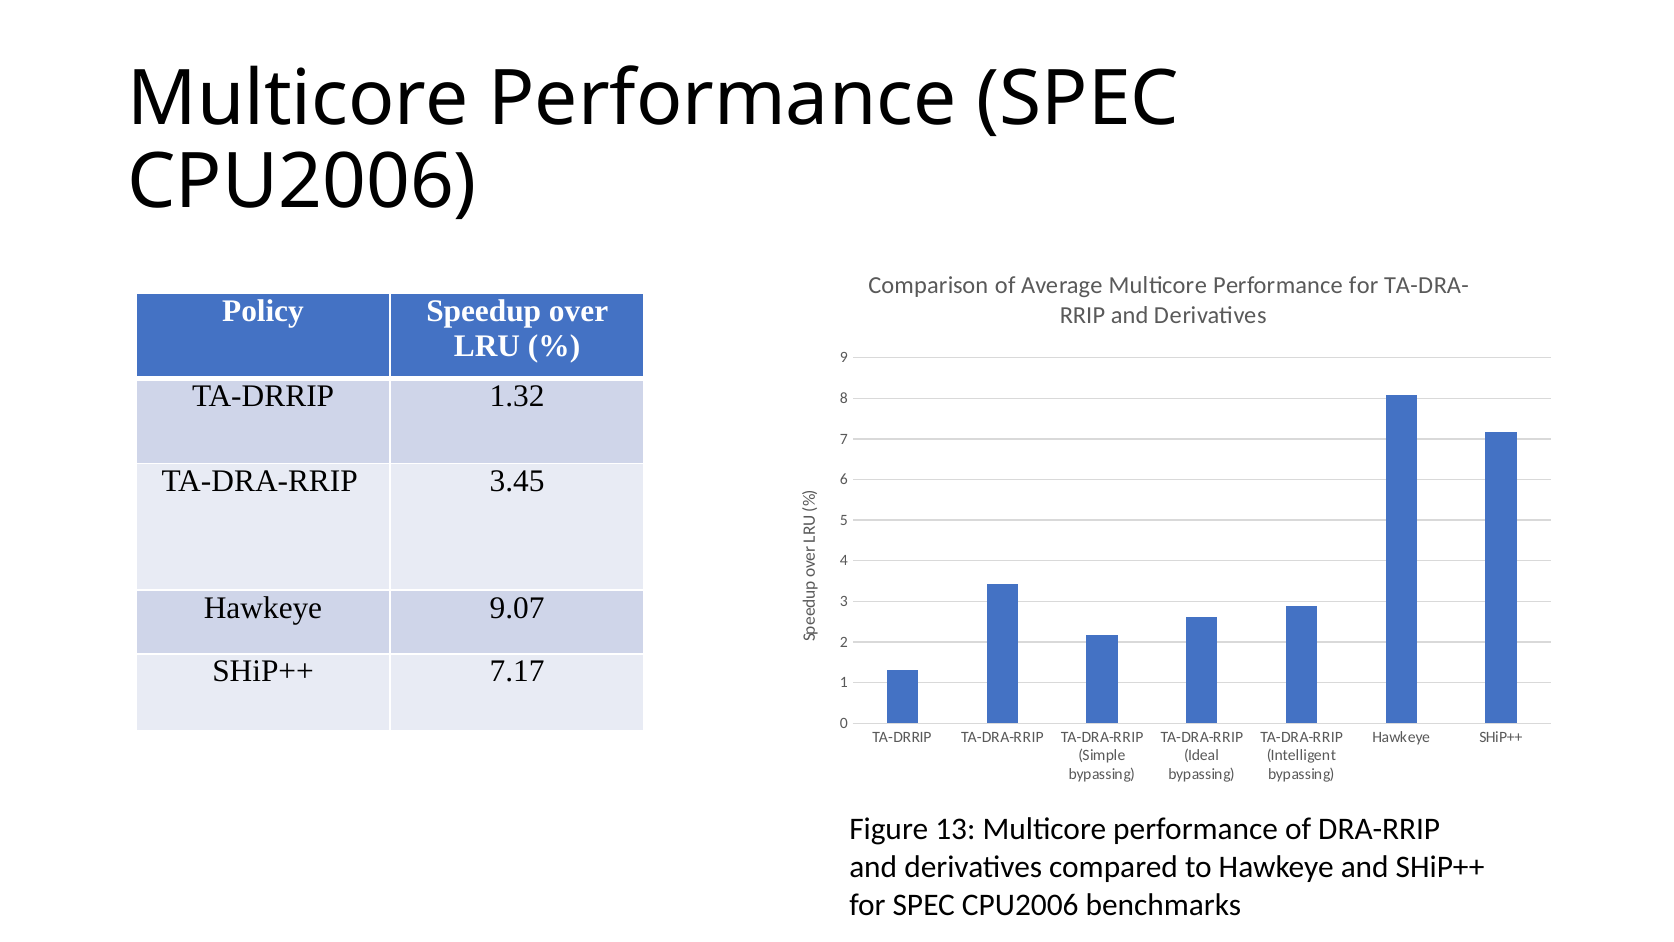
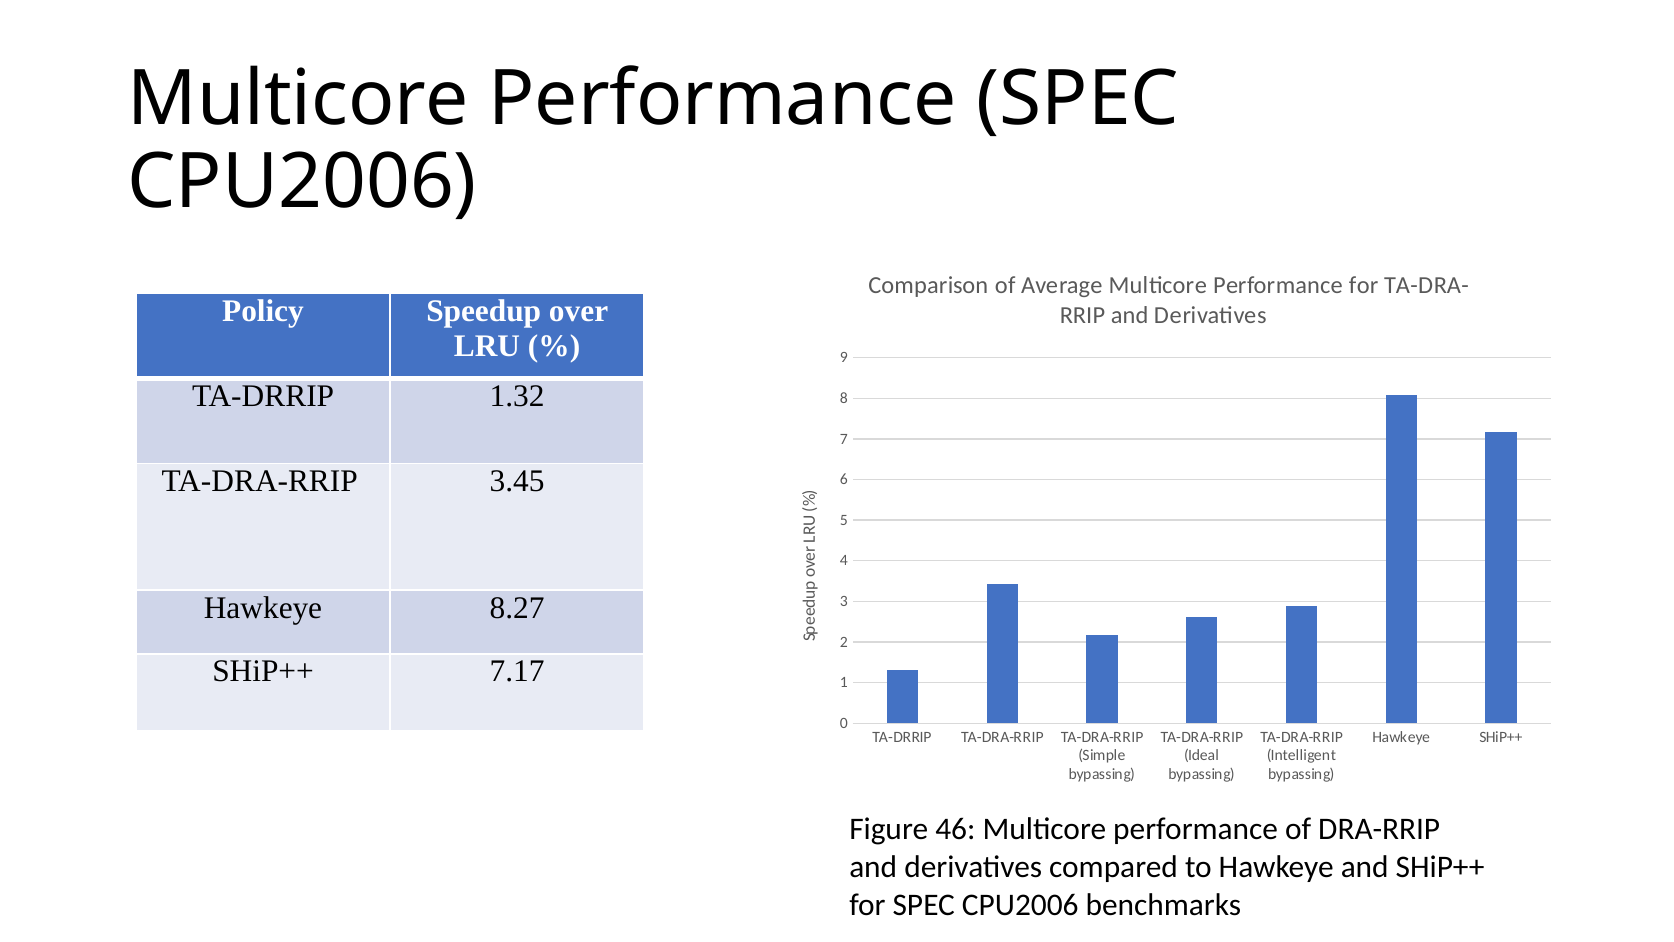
9.07: 9.07 -> 8.27
13: 13 -> 46
